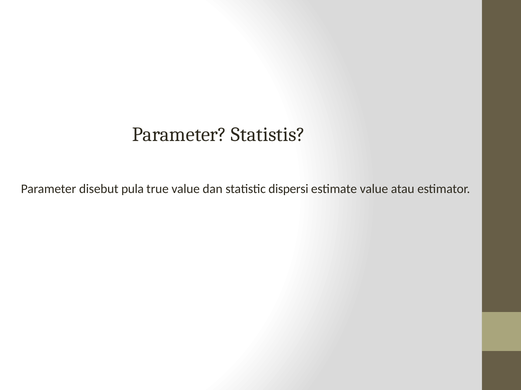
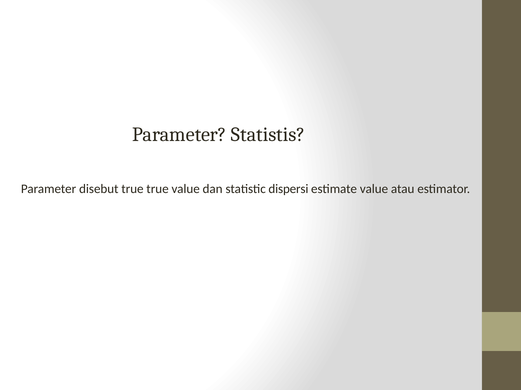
disebut pula: pula -> true
